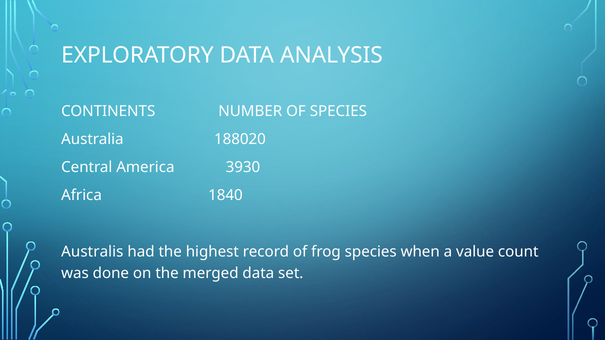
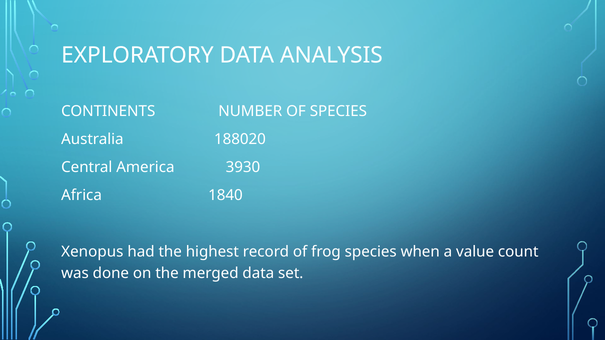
Australis: Australis -> Xenopus
